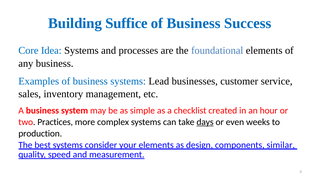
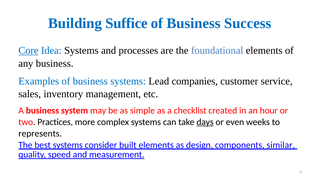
Core underline: none -> present
businesses: businesses -> companies
production: production -> represents
your: your -> built
